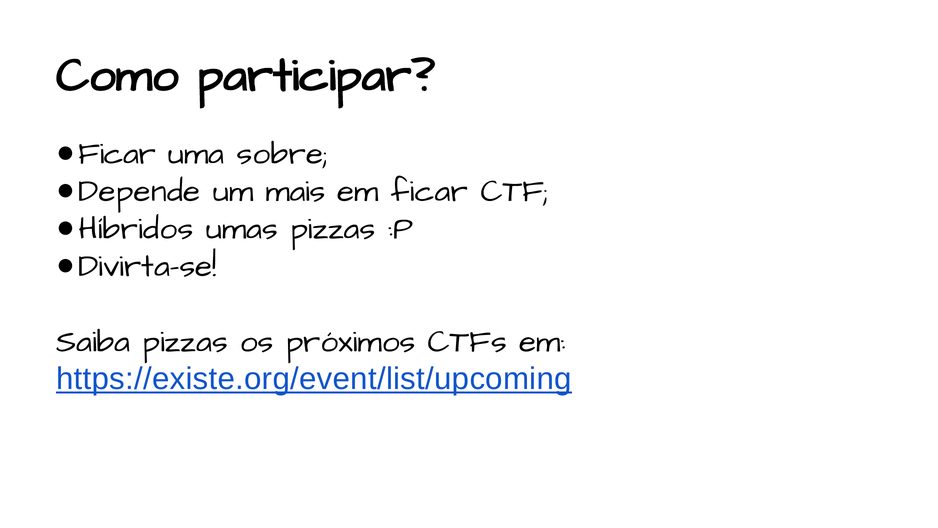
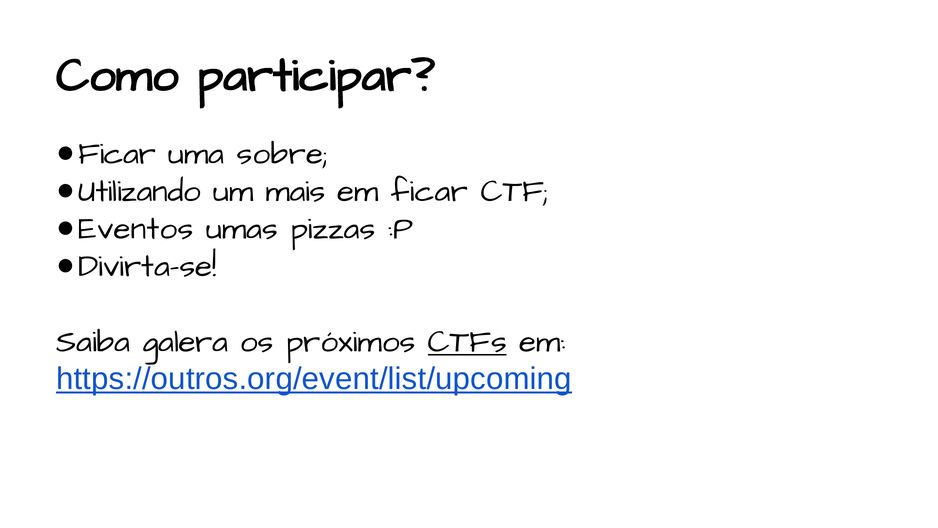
Depende: Depende -> Utilizando
Híbridos: Híbridos -> Eventos
Saiba pizzas: pizzas -> galera
CTFs underline: none -> present
https://existe.org/event/list/upcoming: https://existe.org/event/list/upcoming -> https://outros.org/event/list/upcoming
